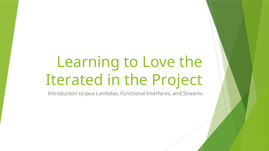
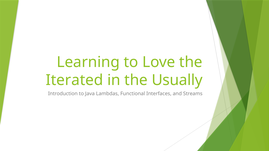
Project: Project -> Usually
